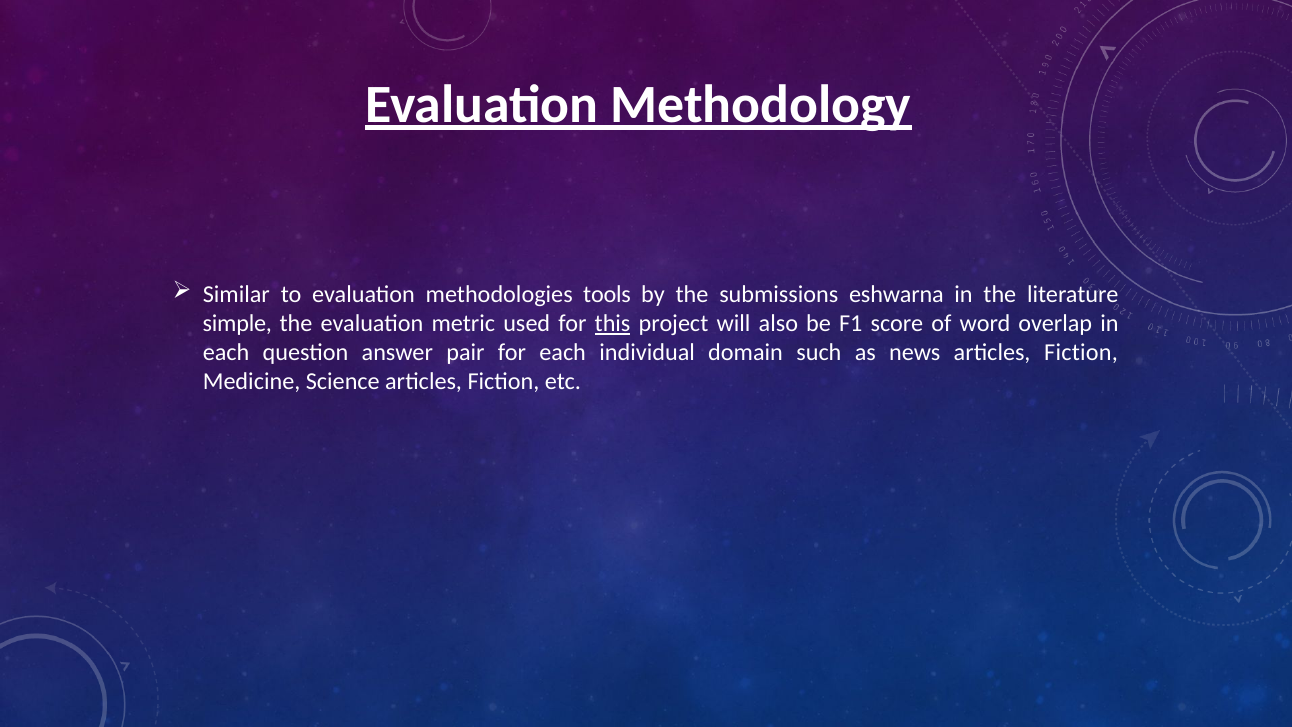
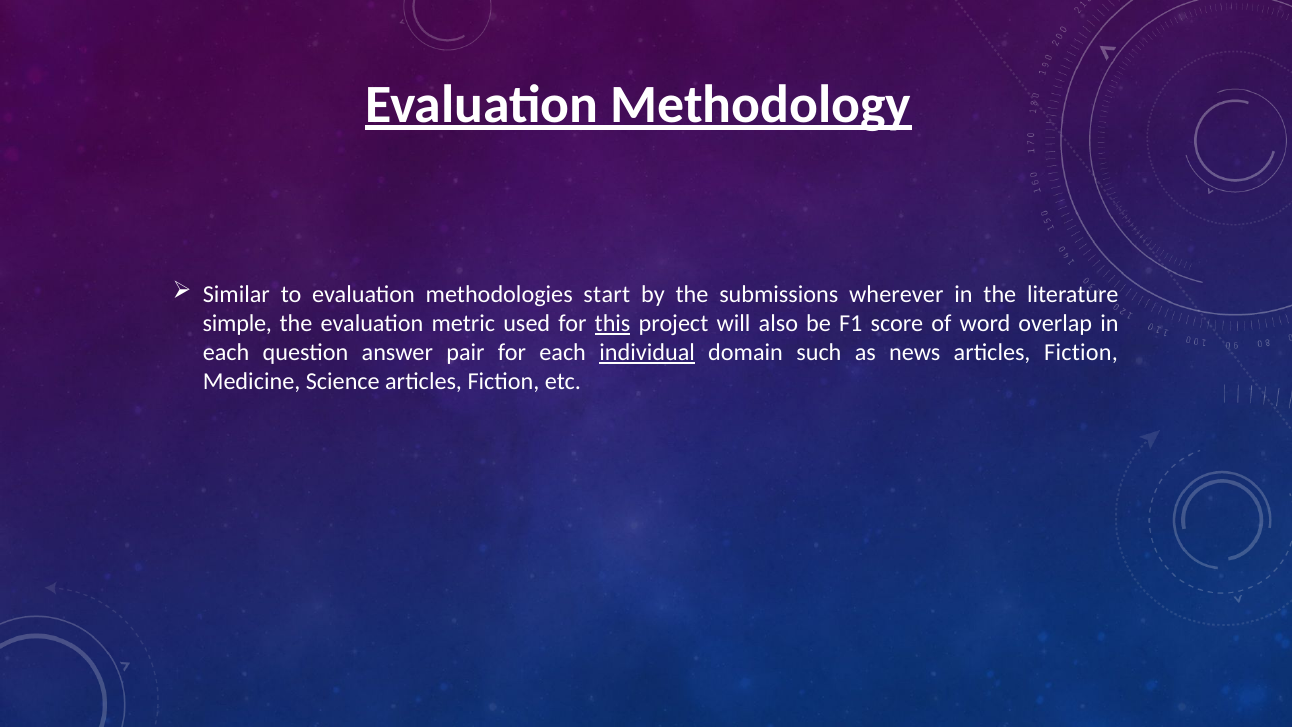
tools: tools -> start
eshwarna: eshwarna -> wherever
individual underline: none -> present
